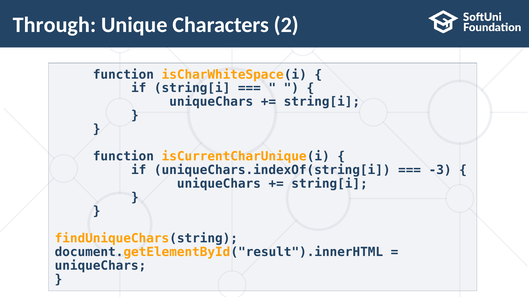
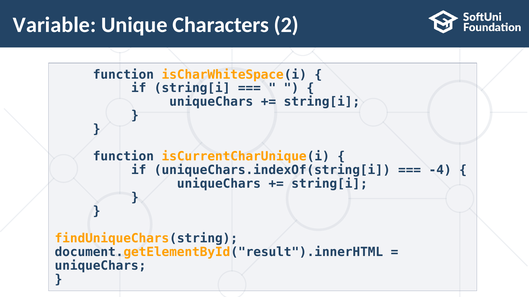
Through: Through -> Variable
-3: -3 -> -4
